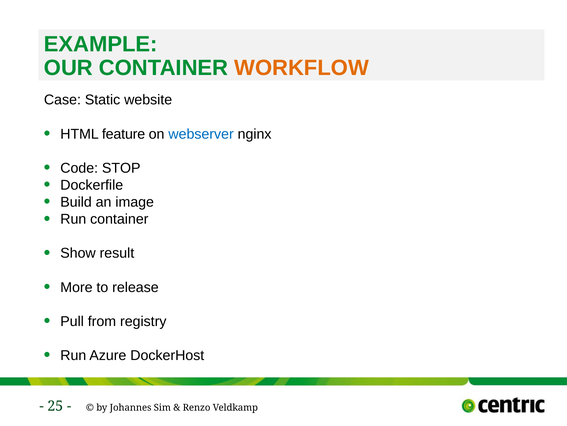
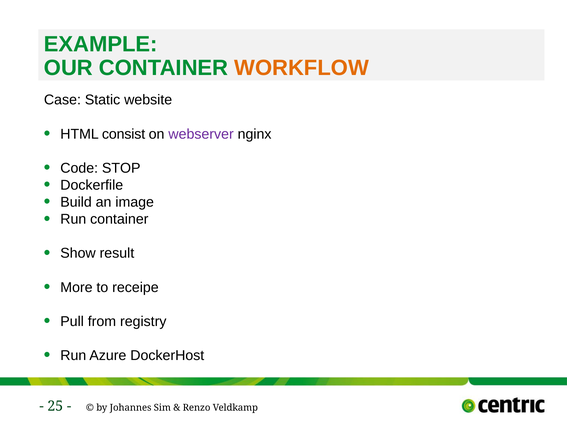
feature: feature -> consist
webserver colour: blue -> purple
release: release -> receipe
